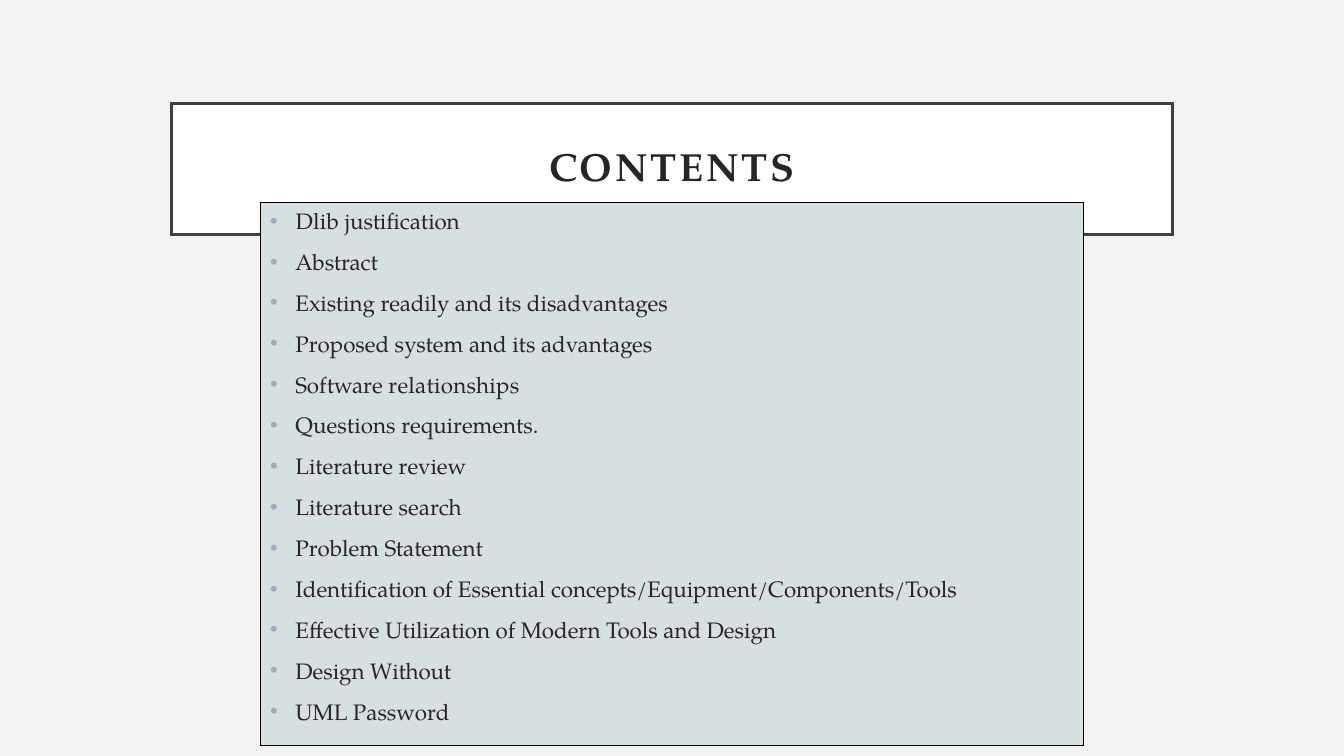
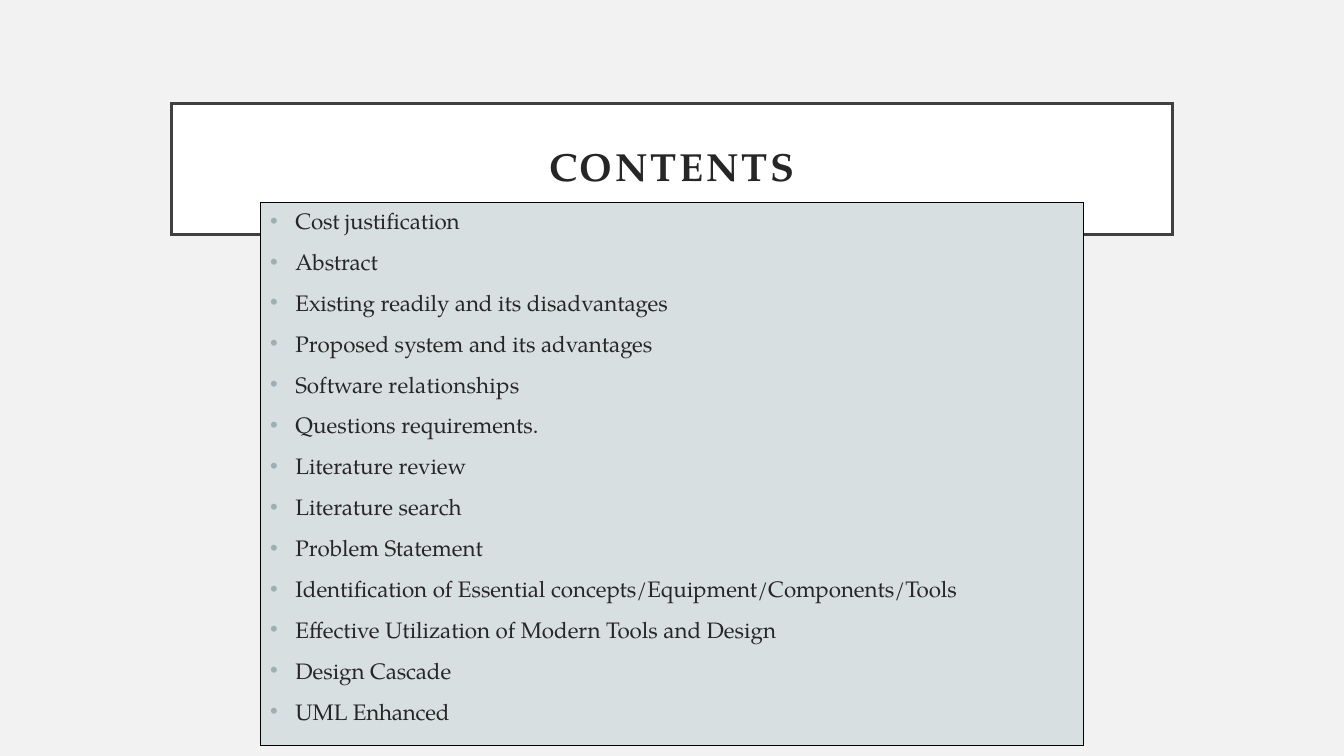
Dlib: Dlib -> Cost
Without: Without -> Cascade
Password: Password -> Enhanced
